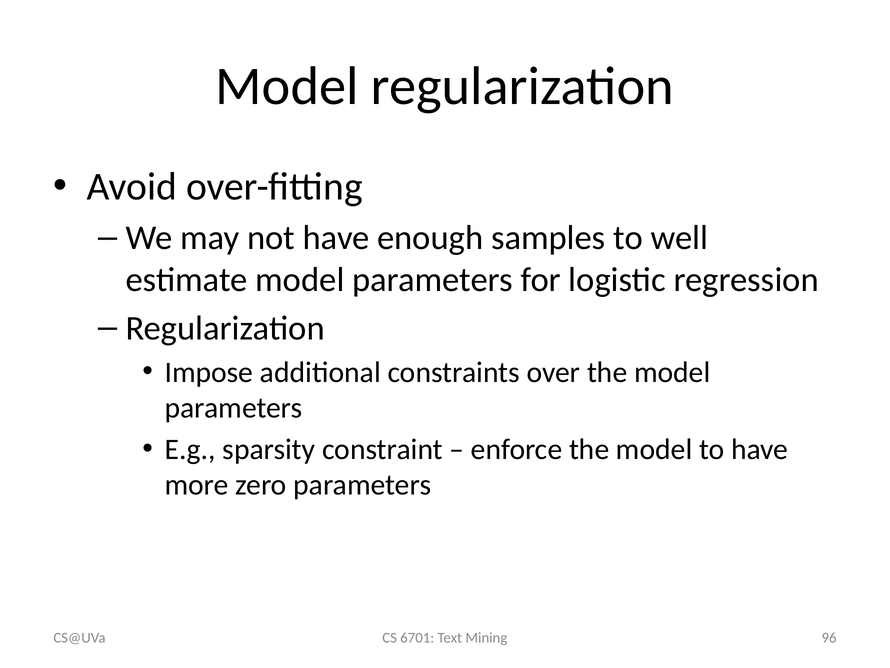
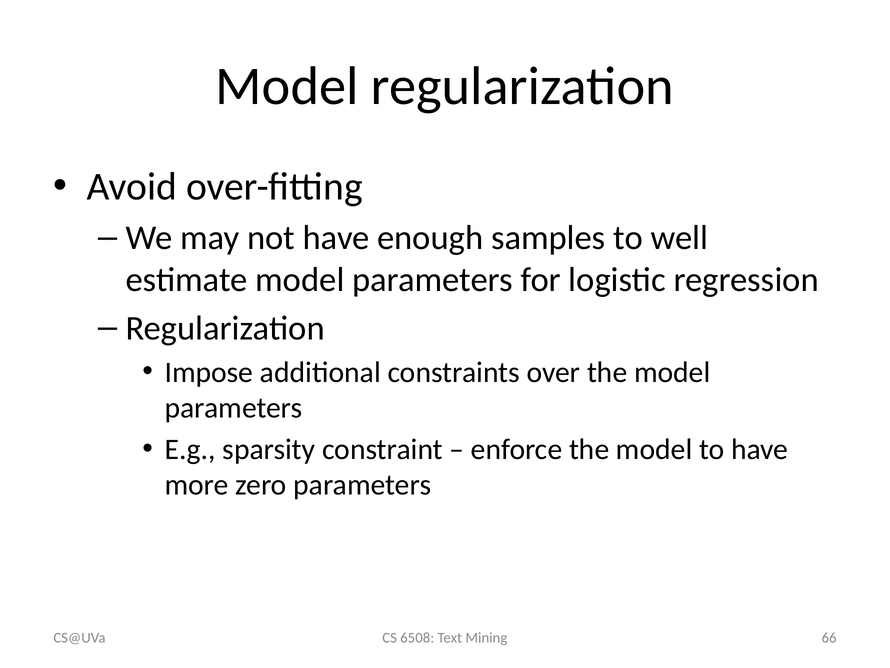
6701: 6701 -> 6508
96: 96 -> 66
